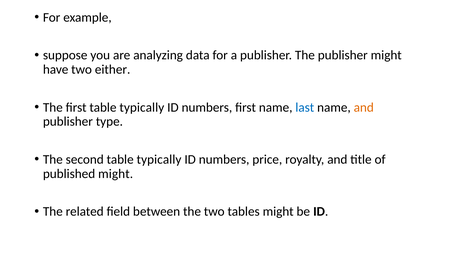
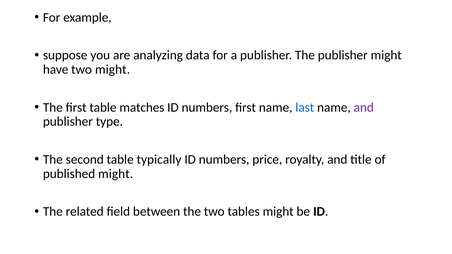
two either: either -> might
first table typically: typically -> matches
and at (364, 107) colour: orange -> purple
